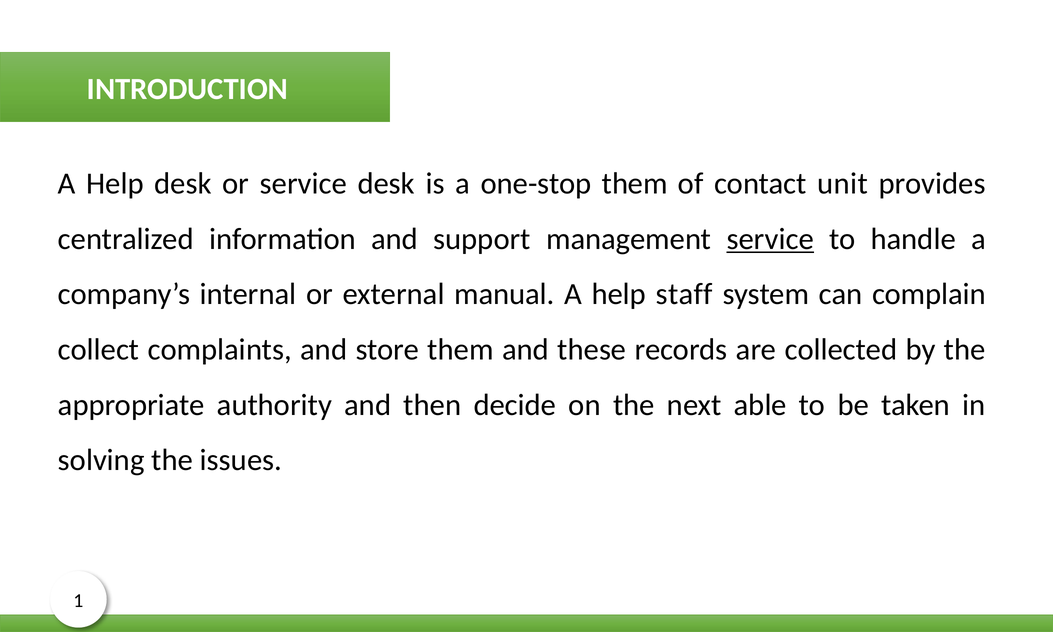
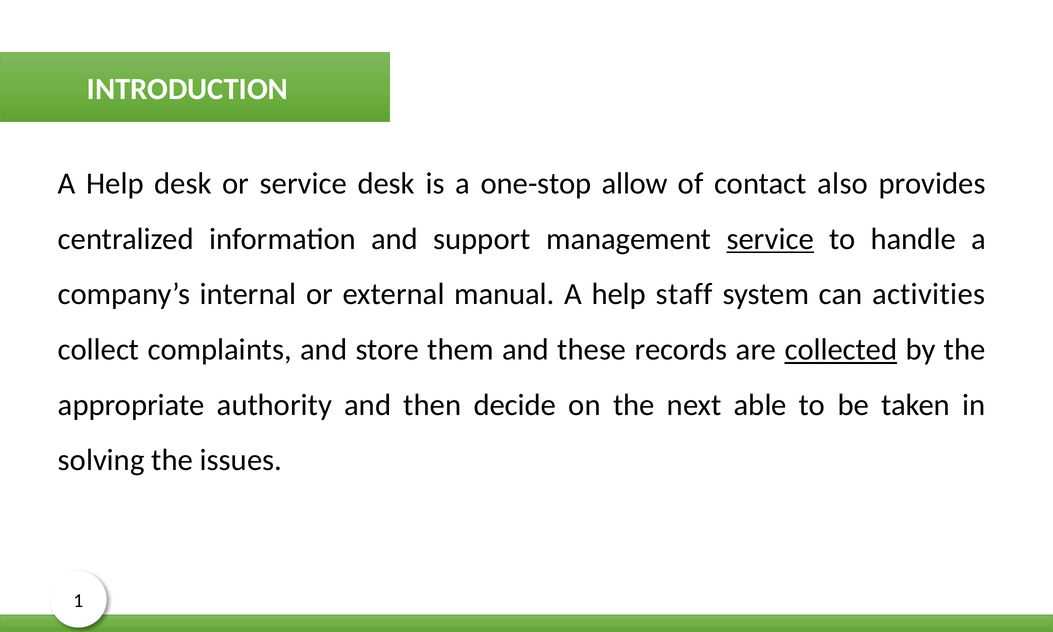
one-stop them: them -> allow
unit: unit -> also
complain: complain -> activities
collected underline: none -> present
